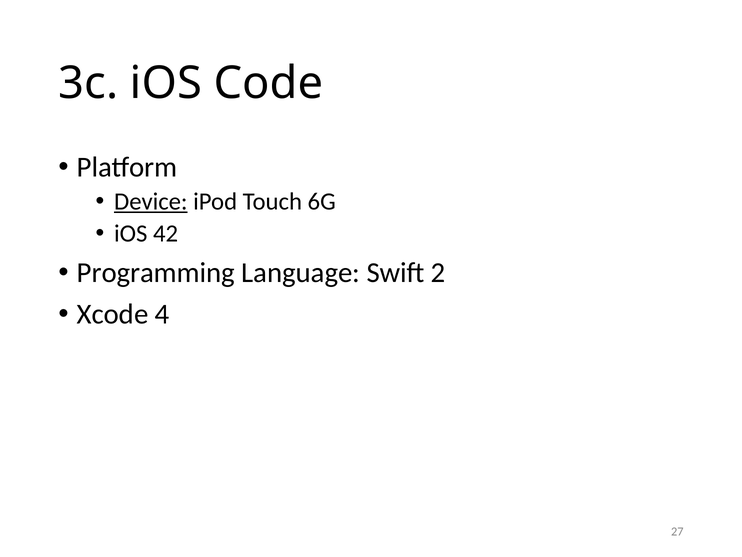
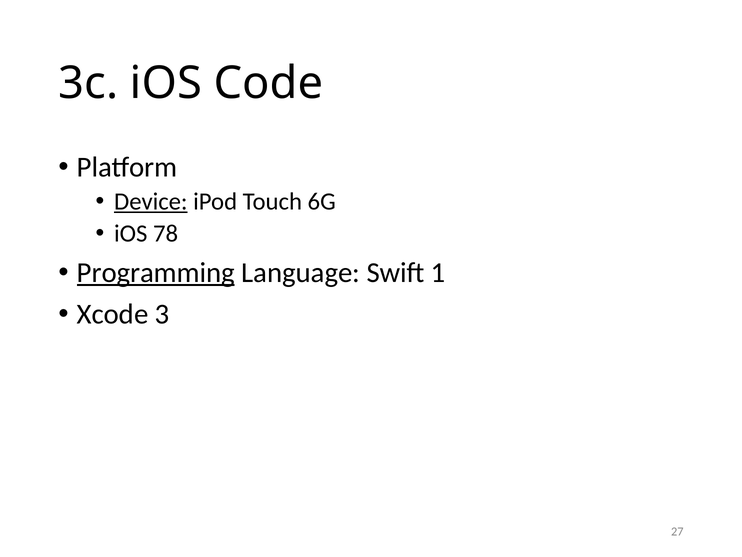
42: 42 -> 78
Programming underline: none -> present
2: 2 -> 1
4: 4 -> 3
